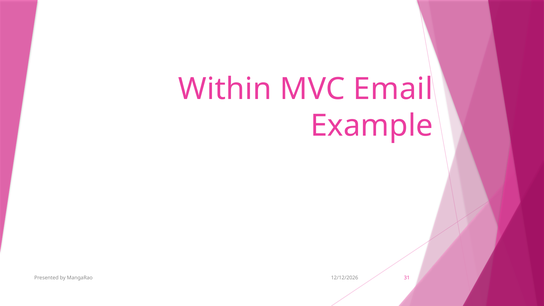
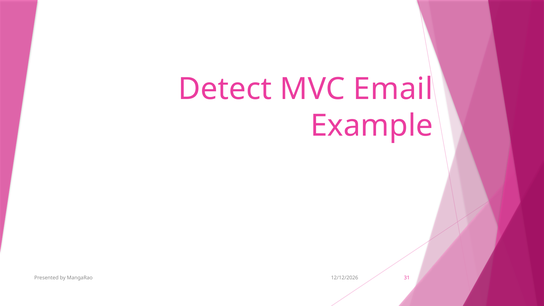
Within: Within -> Detect
